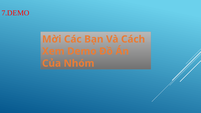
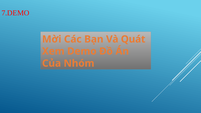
Cách: Cách -> Quát
